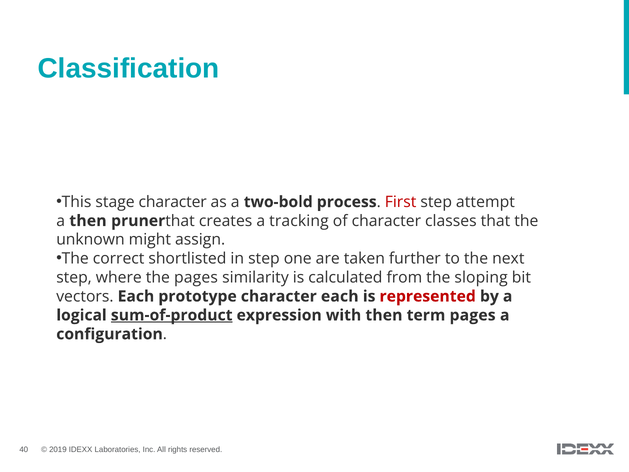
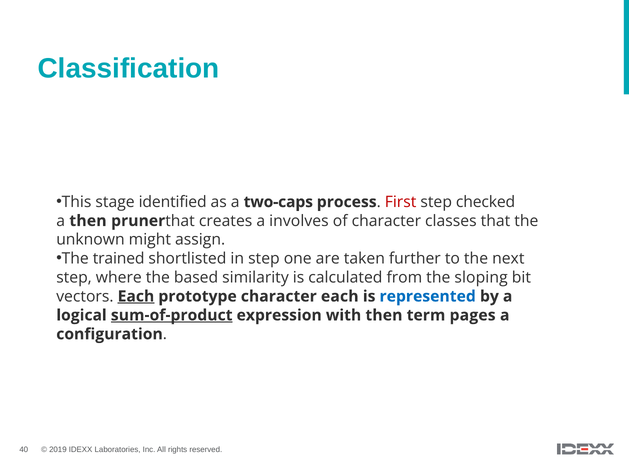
stage character: character -> identified
two-bold: two-bold -> two-caps
attempt: attempt -> checked
tracking: tracking -> involves
correct: correct -> trained
the pages: pages -> based
Each at (136, 296) underline: none -> present
represented colour: red -> blue
